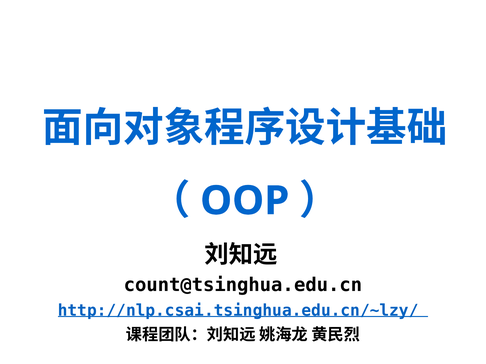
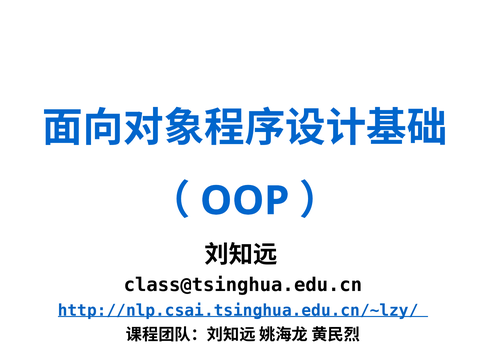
count@tsinghua.edu.cn: count@tsinghua.edu.cn -> class@tsinghua.edu.cn
